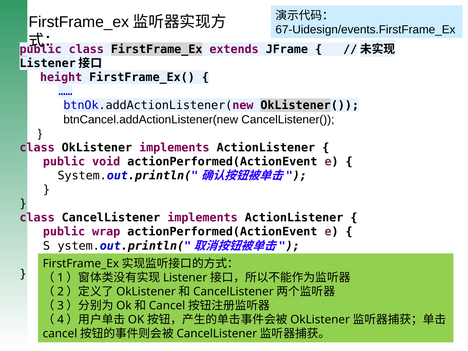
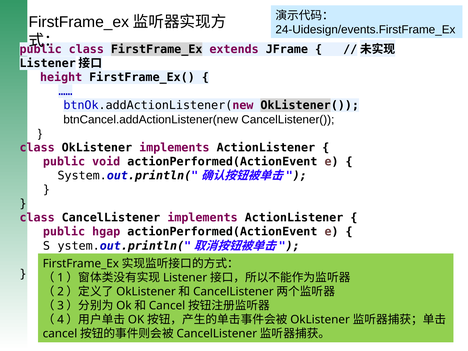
67-Uidesign/events.FirstFrame_Ex: 67-Uidesign/events.FirstFrame_Ex -> 24-Uidesign/events.FirstFrame_Ex
wrap: wrap -> hgap
